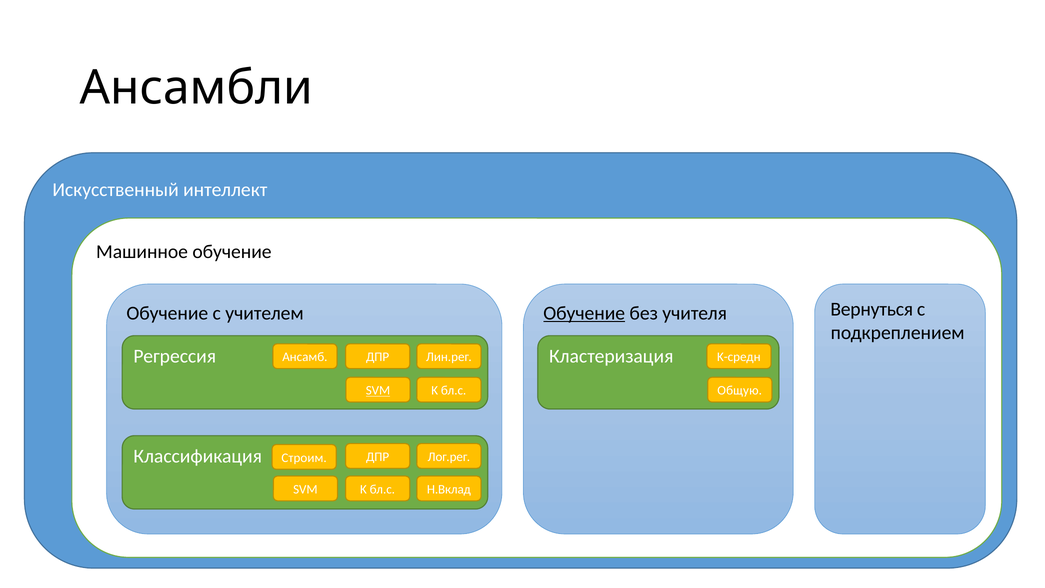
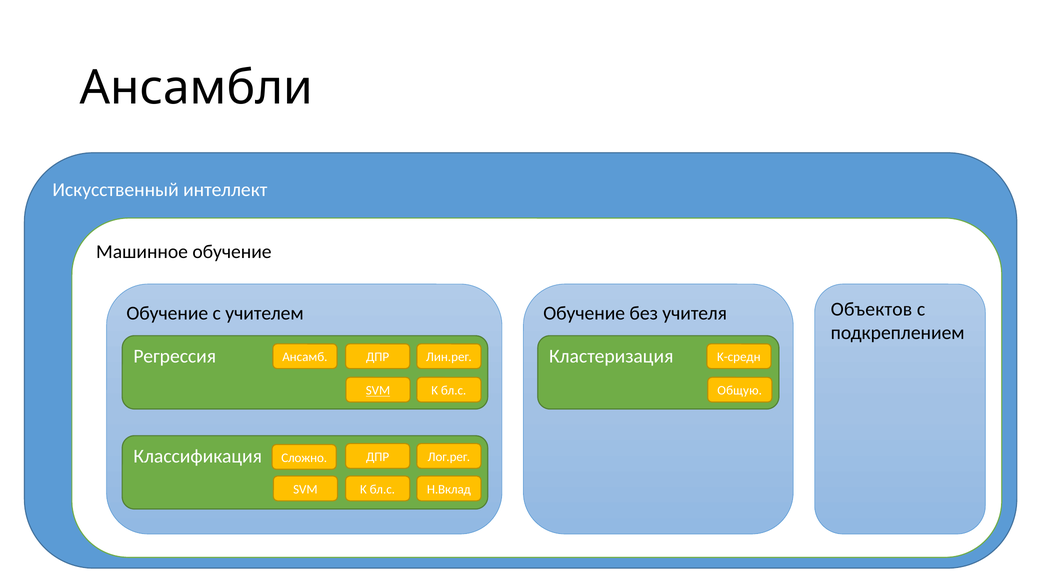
Обучение at (584, 313) underline: present -> none
Вернуться: Вернуться -> Объектов
Строим: Строим -> Сложно
